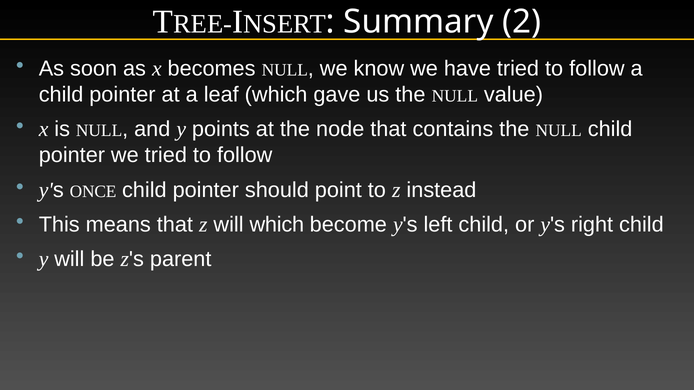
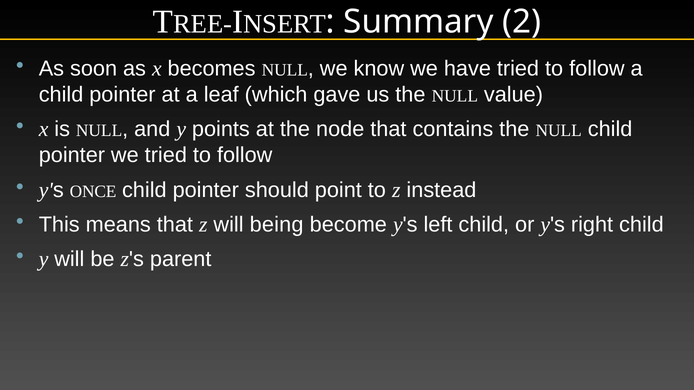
will which: which -> being
